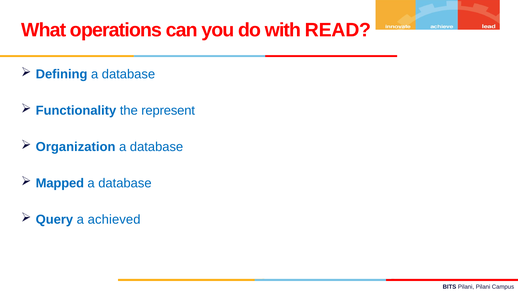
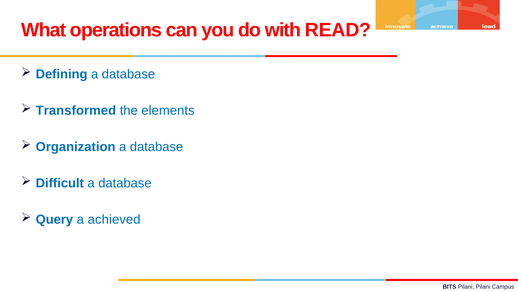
Functionality: Functionality -> Transformed
represent: represent -> elements
Mapped: Mapped -> Difficult
